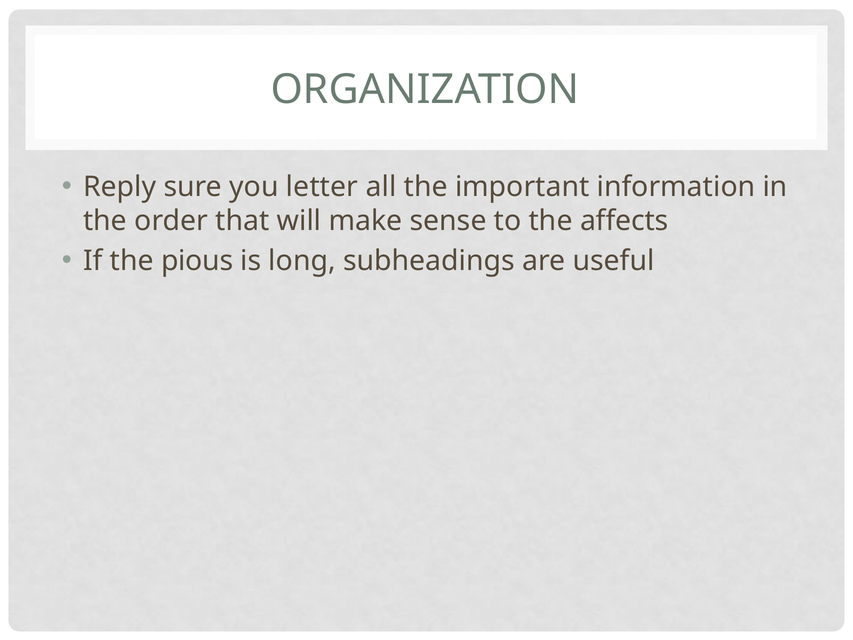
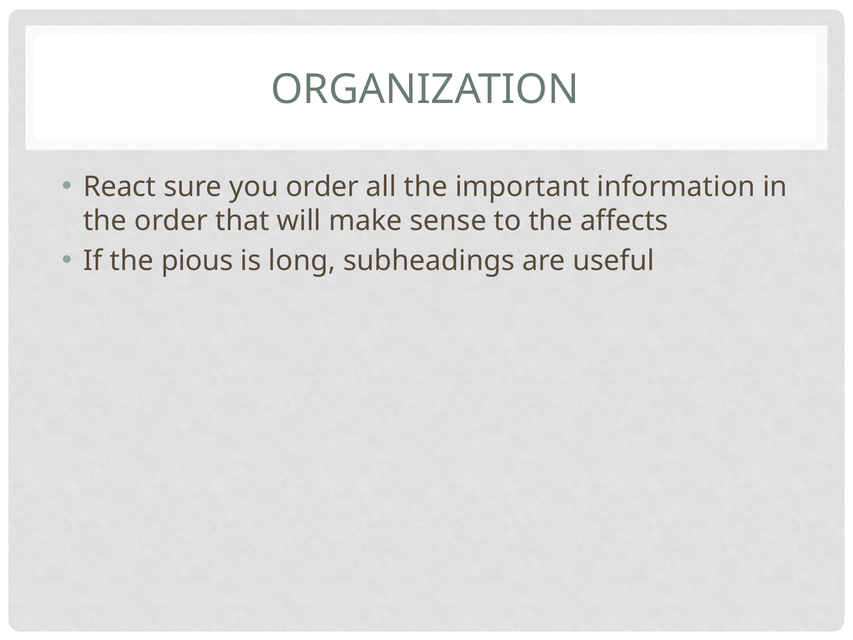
Reply: Reply -> React
you letter: letter -> order
